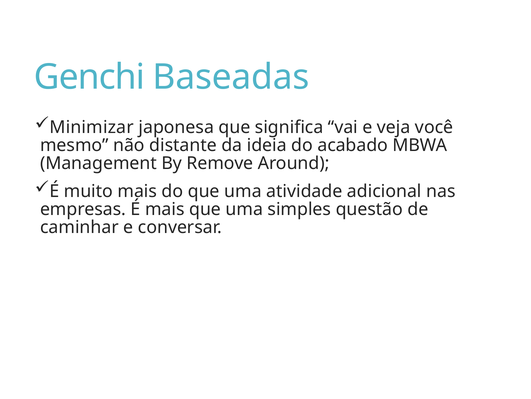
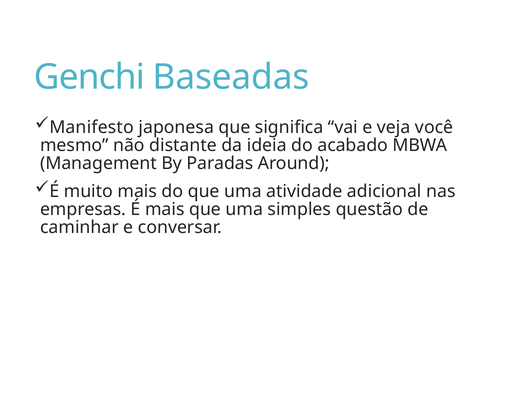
Minimizar: Minimizar -> Manifesto
Remove: Remove -> Paradas
